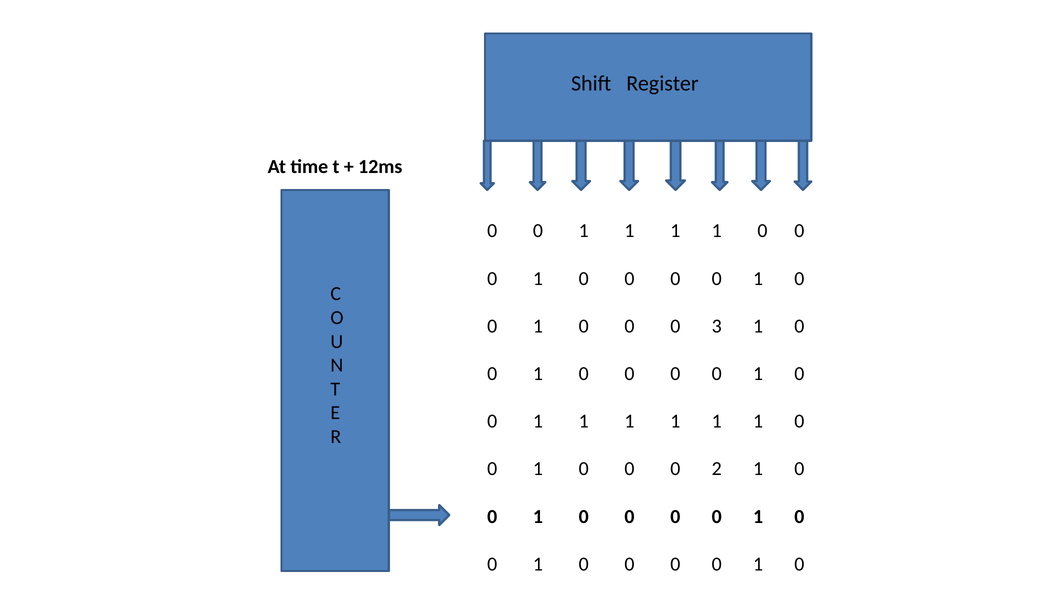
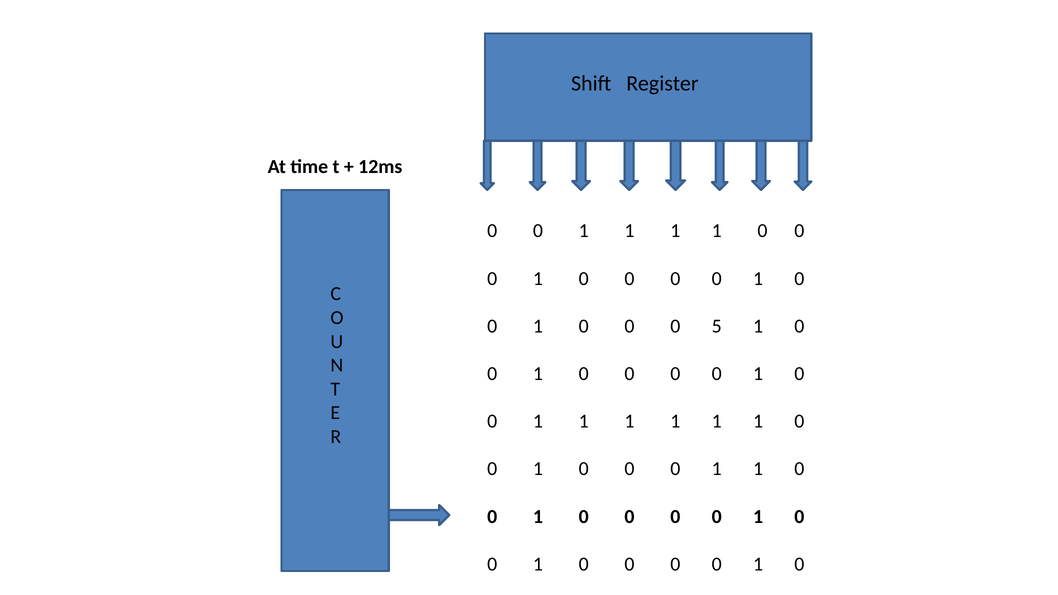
3: 3 -> 5
2 at (717, 469): 2 -> 1
